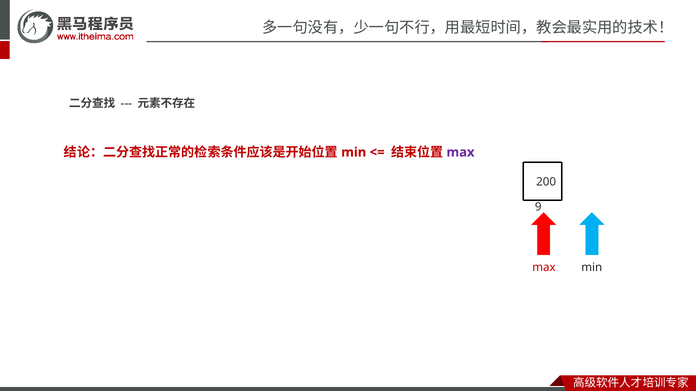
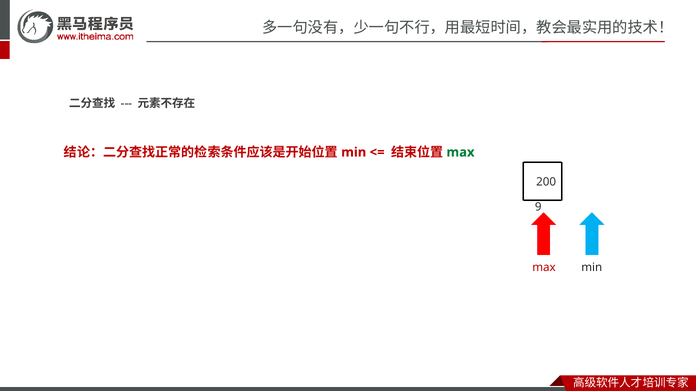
max at (460, 152) colour: purple -> green
